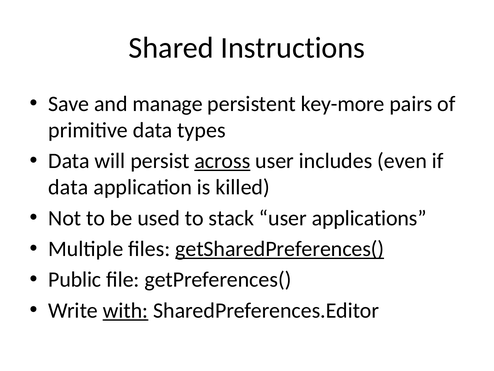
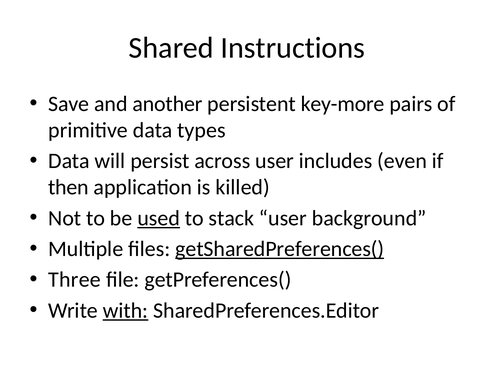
manage: manage -> another
across underline: present -> none
data at (68, 187): data -> then
used underline: none -> present
applications: applications -> background
Public: Public -> Three
